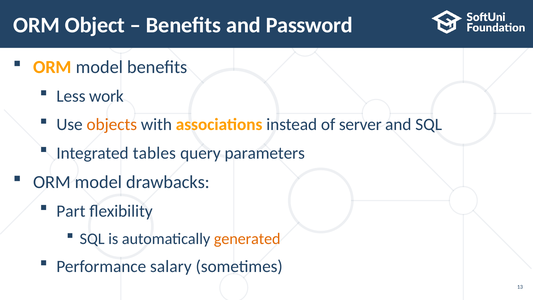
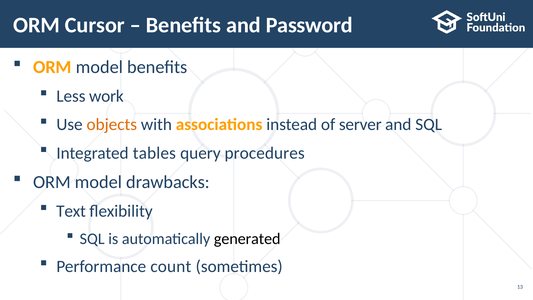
Object: Object -> Cursor
parameters: parameters -> procedures
Part: Part -> Text
generated colour: orange -> black
salary: salary -> count
